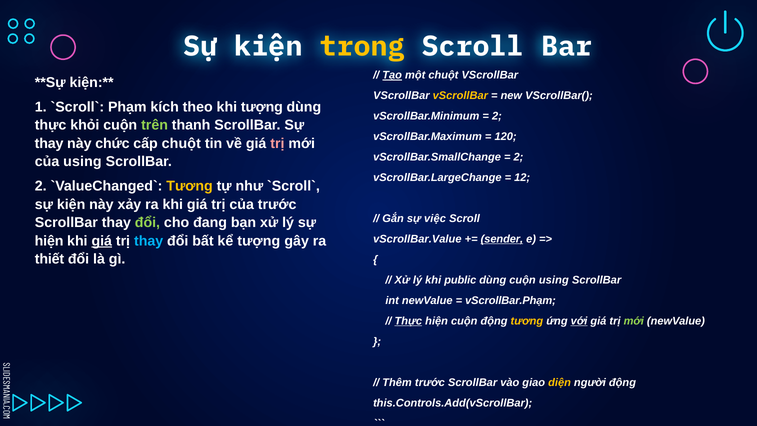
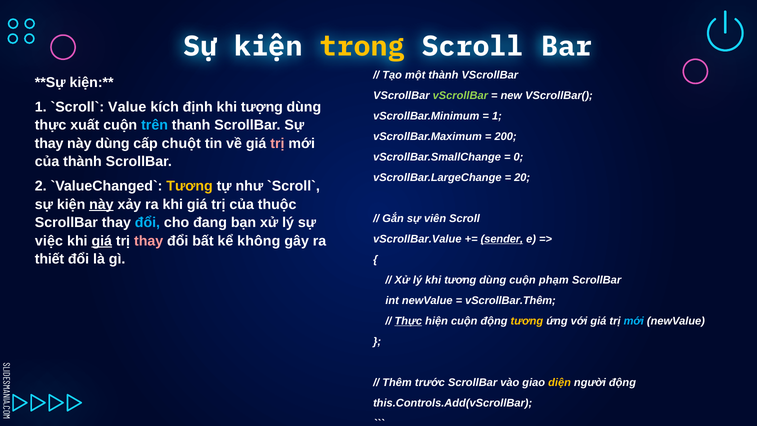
Tạo underline: present -> none
một chuột: chuột -> thành
vScrollBar at (460, 96) colour: yellow -> light green
Phạm: Phạm -> Value
theo: theo -> định
2 at (497, 116): 2 -> 1
khỏi: khỏi -> xuất
trên colour: light green -> light blue
120: 120 -> 200
này chức: chức -> dùng
2 at (518, 157): 2 -> 0
của using: using -> thành
12: 12 -> 20
này at (101, 204) underline: none -> present
của trước: trước -> thuộc
việc: việc -> viên
đổi at (147, 223) colour: light green -> light blue
hiện at (49, 241): hiện -> việc
thay at (149, 241) colour: light blue -> pink
kể tượng: tượng -> không
khi public: public -> tương
cuộn using: using -> phạm
vScrollBar.Phạm: vScrollBar.Phạm -> vScrollBar.Thêm
với underline: present -> none
mới at (634, 321) colour: light green -> light blue
